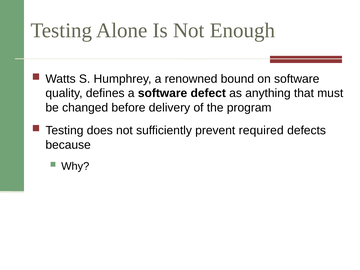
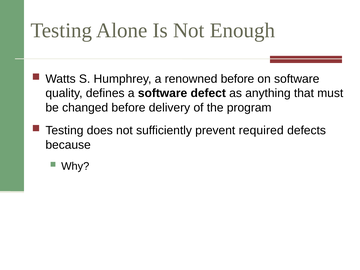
renowned bound: bound -> before
